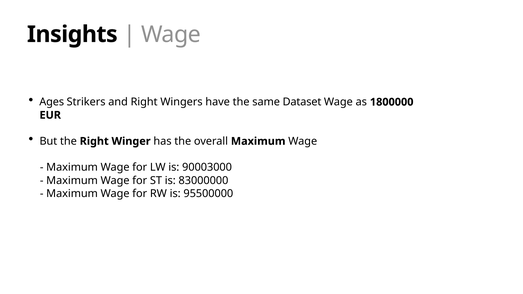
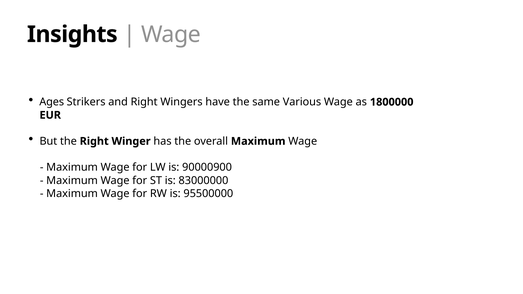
Dataset: Dataset -> Various
90003000: 90003000 -> 90000900
